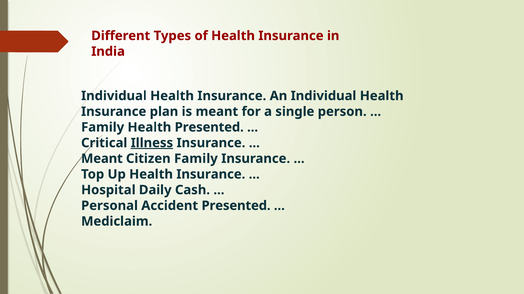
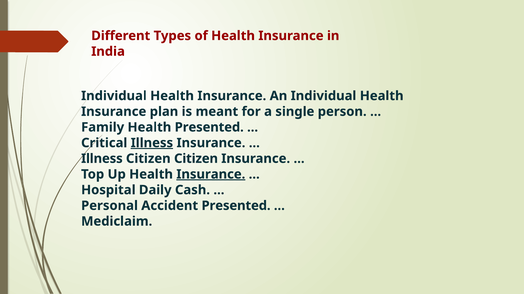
Meant at (102, 159): Meant -> Illness
Citizen Family: Family -> Citizen
Insurance at (211, 175) underline: none -> present
